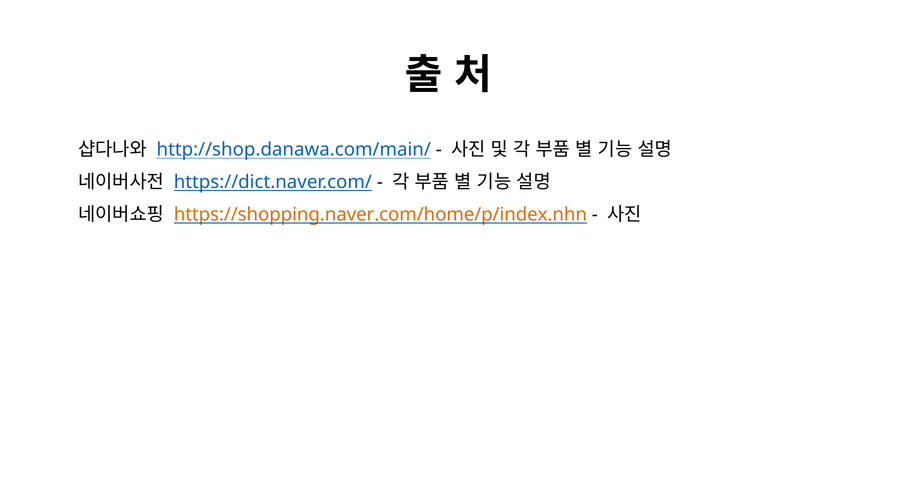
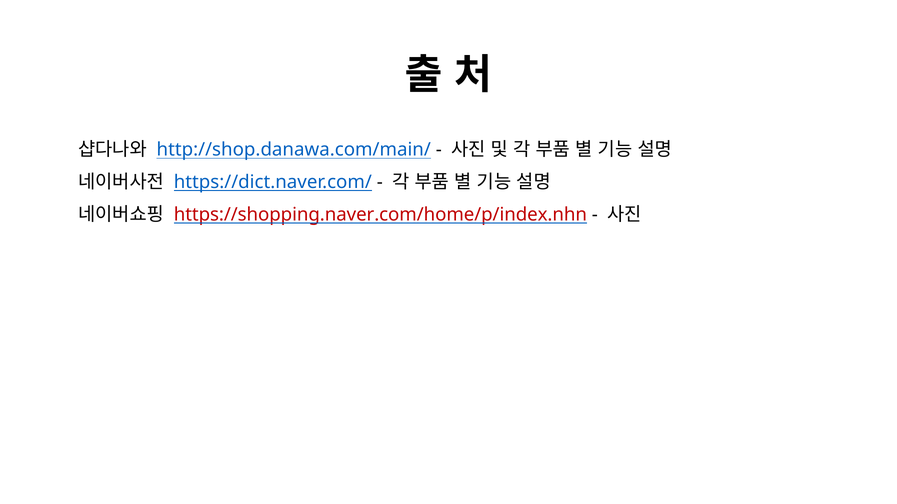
https://shopping.naver.com/home/p/index.nhn colour: orange -> red
